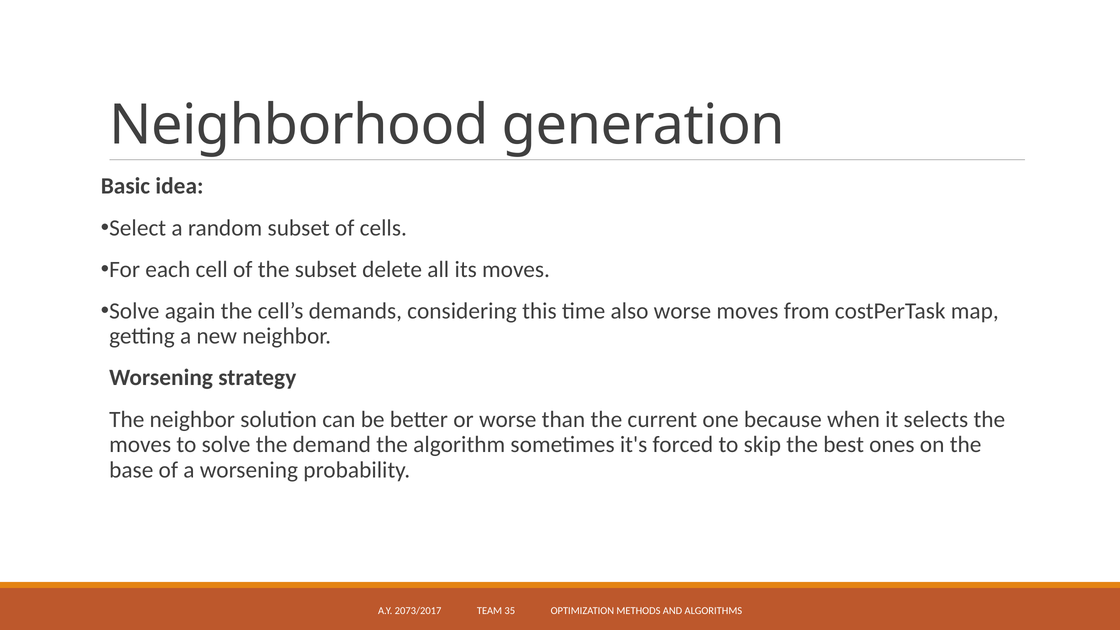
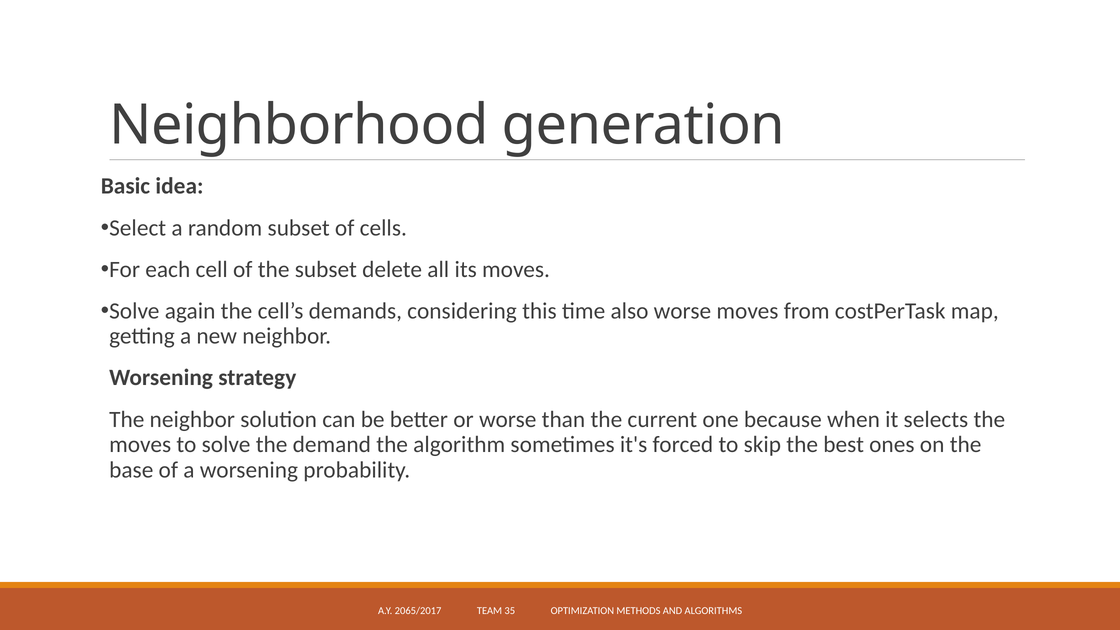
2073/2017: 2073/2017 -> 2065/2017
